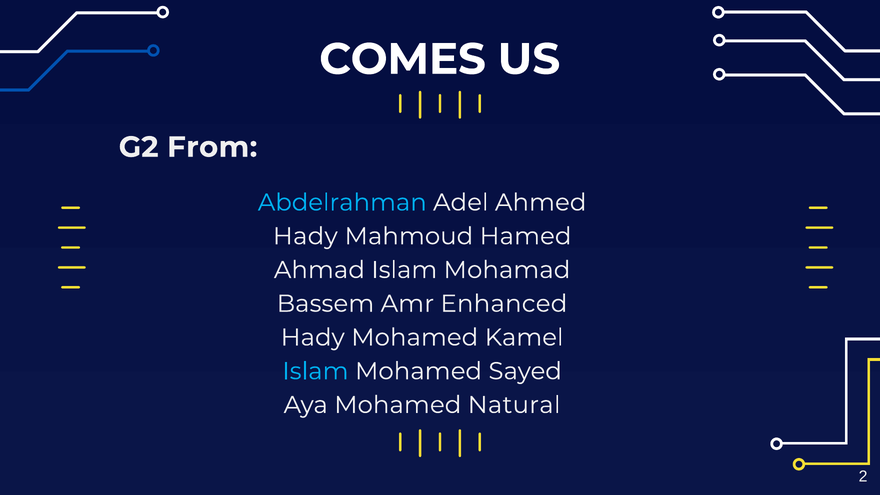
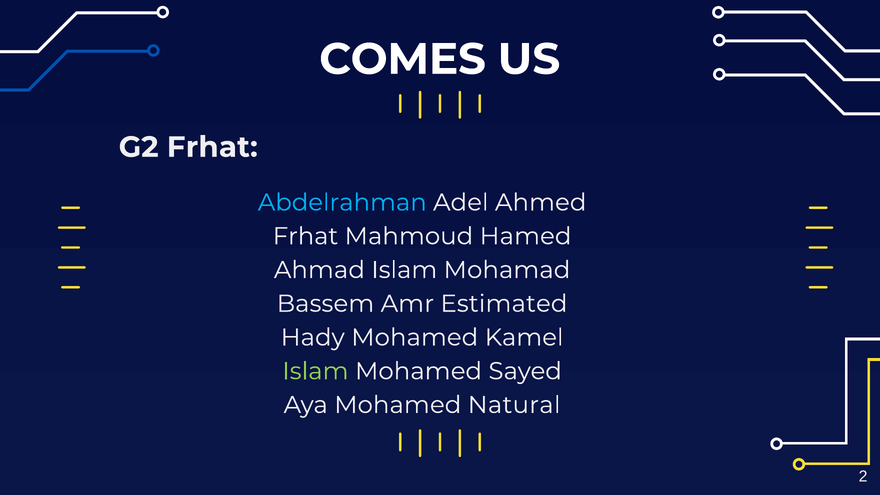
G2 From: From -> Frhat
Hady at (305, 236): Hady -> Frhat
Enhanced: Enhanced -> Estimated
Islam at (315, 371) colour: light blue -> light green
